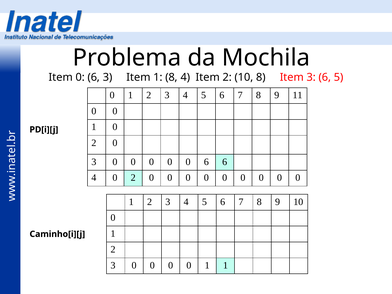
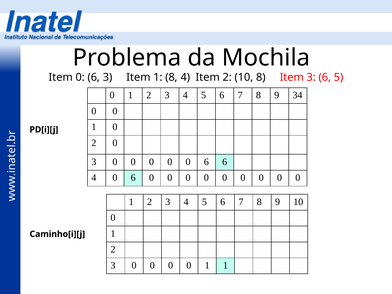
11: 11 -> 34
4 0 2: 2 -> 6
